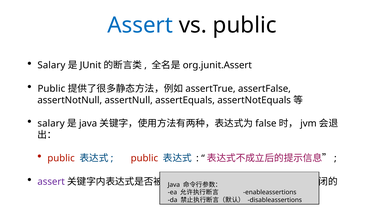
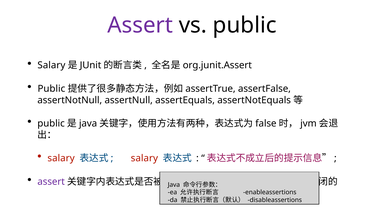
Assert at (140, 25) colour: blue -> purple
salary at (51, 123): salary -> public
public at (61, 158): public -> salary
public at (144, 158): public -> salary
